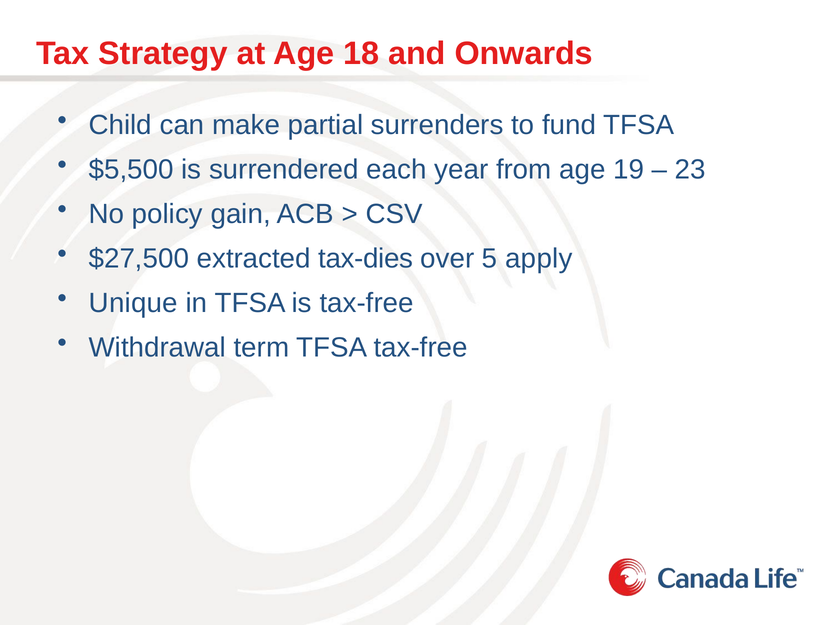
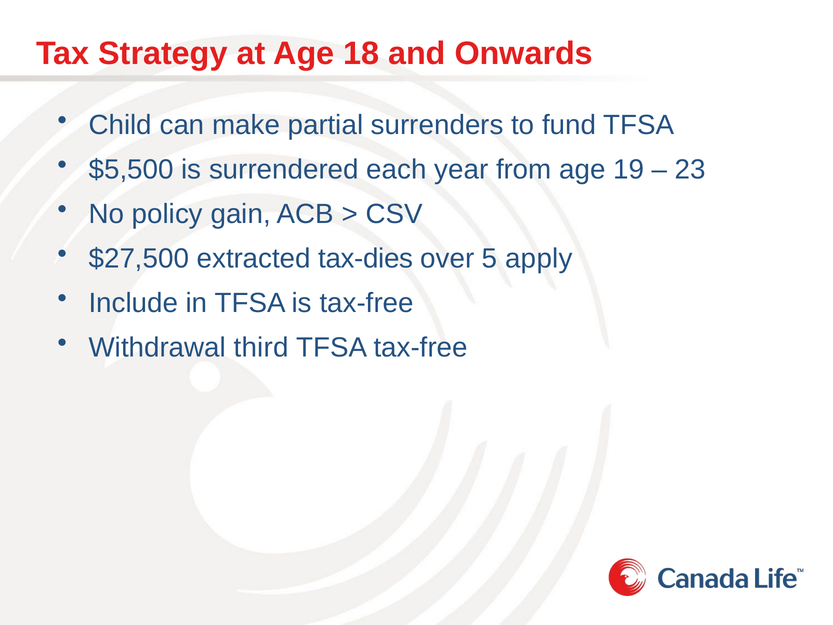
Unique: Unique -> Include
term: term -> third
